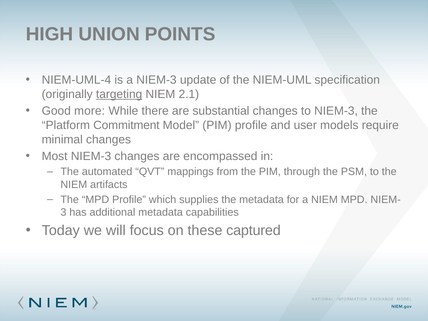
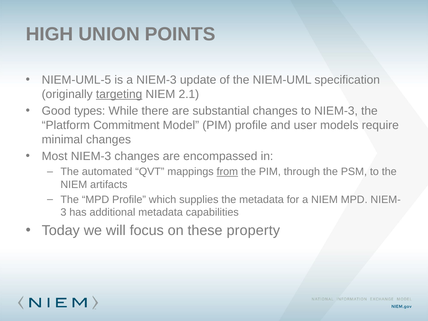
NIEM-UML-4: NIEM-UML-4 -> NIEM-UML-5
more: more -> types
from underline: none -> present
captured: captured -> property
